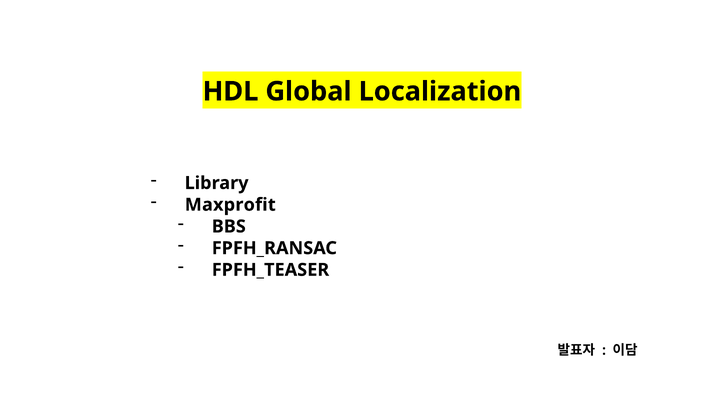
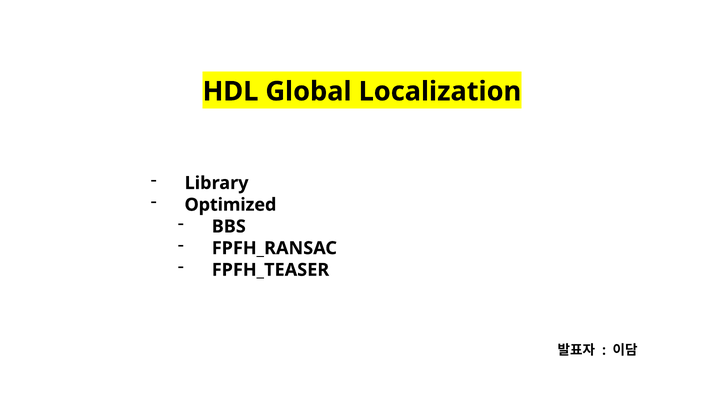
Maxprofit: Maxprofit -> Optimized
